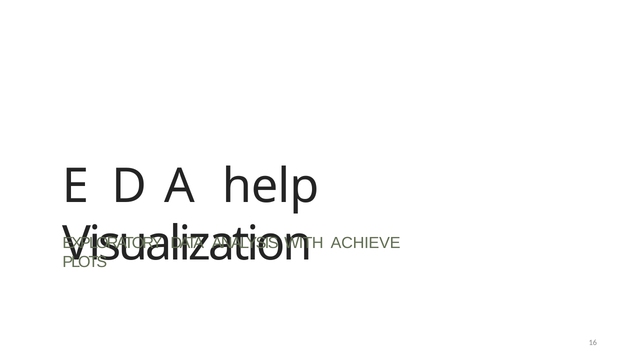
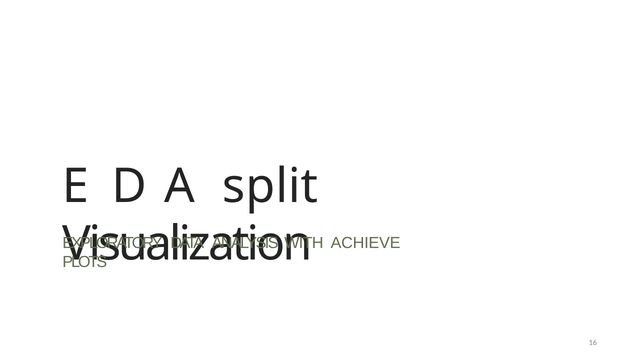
help: help -> split
